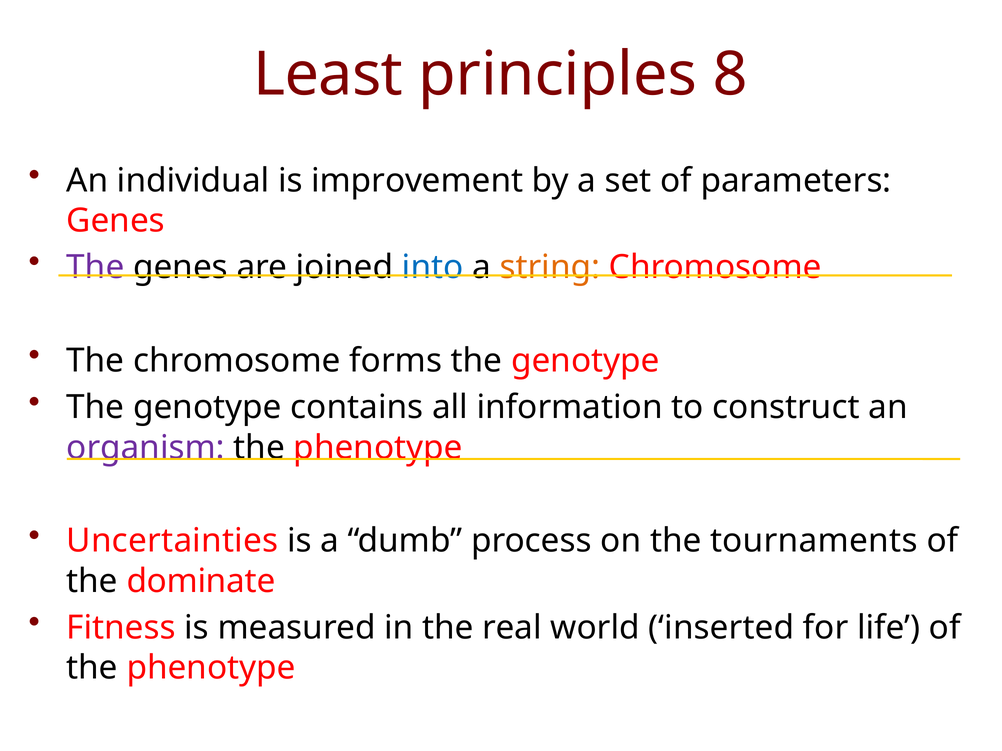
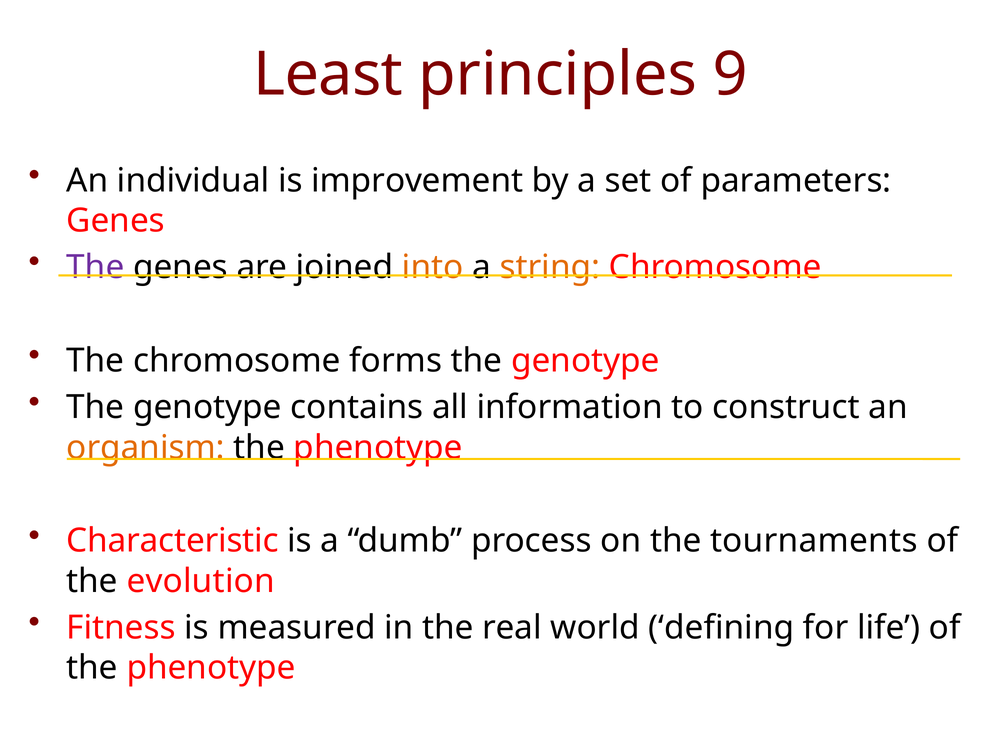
8: 8 -> 9
into colour: blue -> orange
organism colour: purple -> orange
Uncertainties: Uncertainties -> Characteristic
dominate: dominate -> evolution
inserted: inserted -> defining
